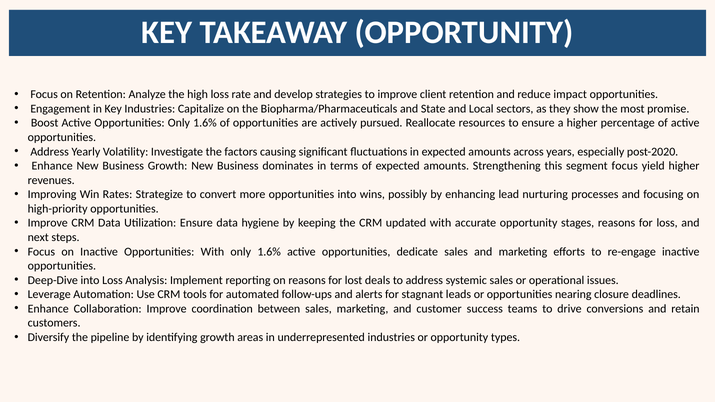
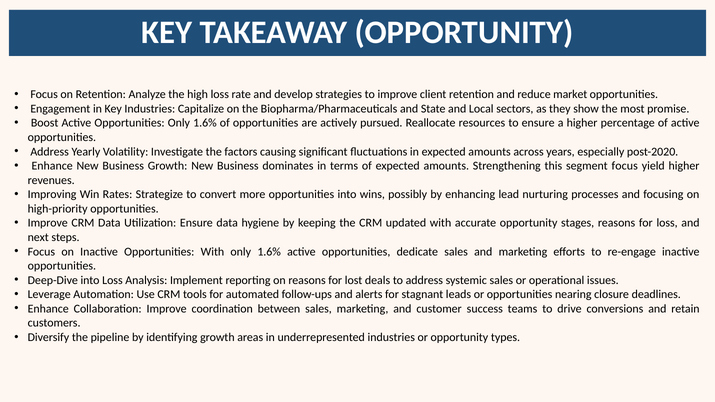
impact: impact -> market
